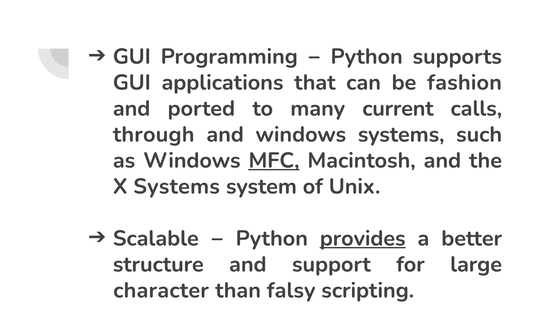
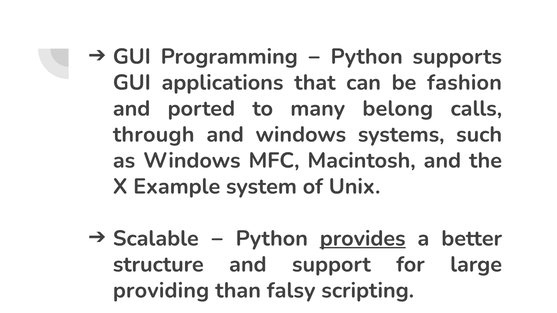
current: current -> belong
MFC underline: present -> none
X Systems: Systems -> Example
character: character -> providing
